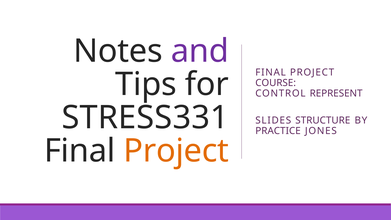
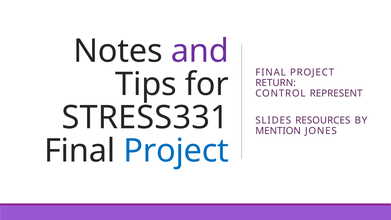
COURSE: COURSE -> RETURN
STRUCTURE: STRUCTURE -> RESOURCES
PRACTICE: PRACTICE -> MENTION
Project at (176, 151) colour: orange -> blue
